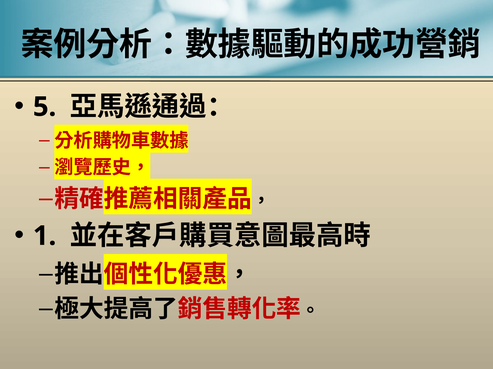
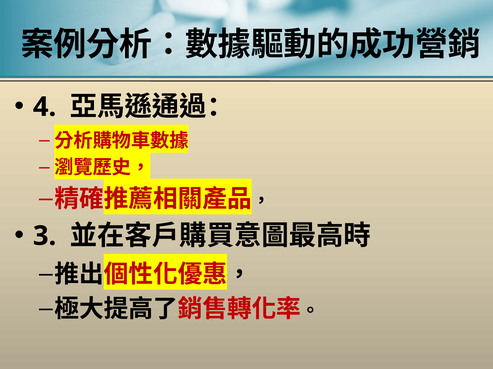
5: 5 -> 4
1: 1 -> 3
